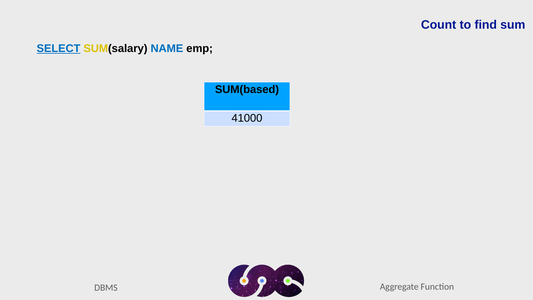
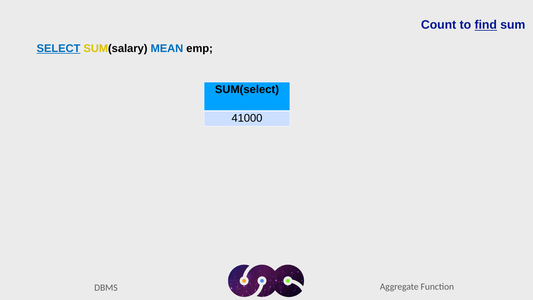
find underline: none -> present
NAME: NAME -> MEAN
SUM(based: SUM(based -> SUM(select
